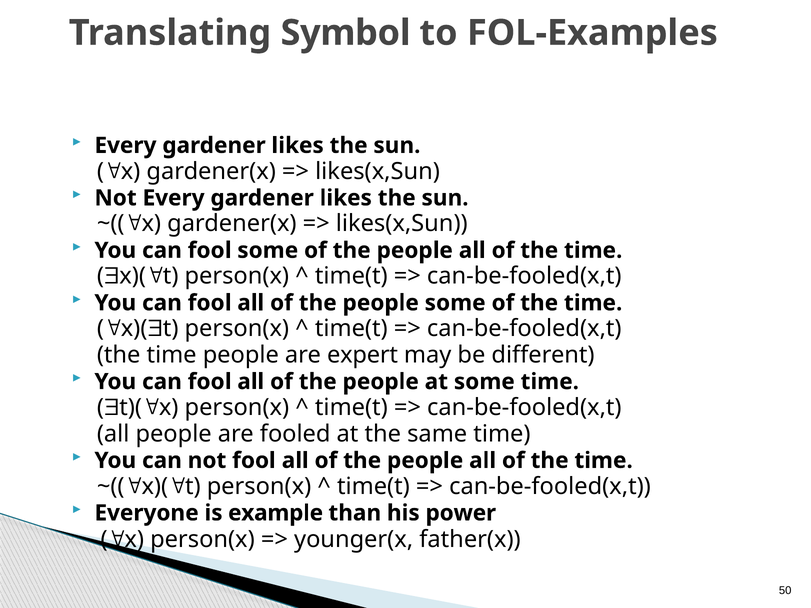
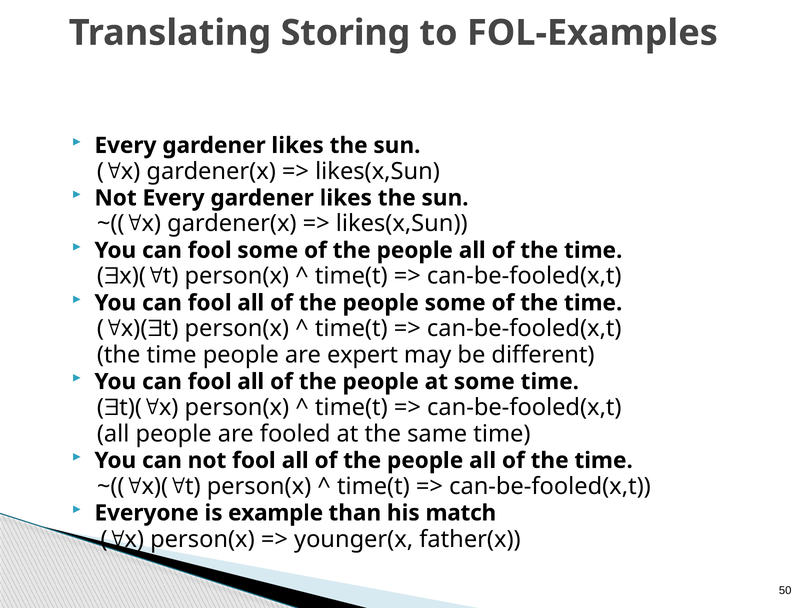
Symbol: Symbol -> Storing
power: power -> match
